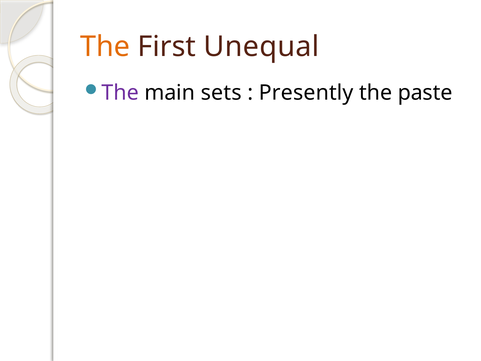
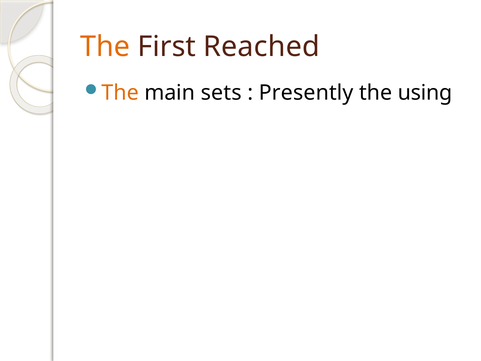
Unequal: Unequal -> Reached
The at (120, 93) colour: purple -> orange
paste: paste -> using
